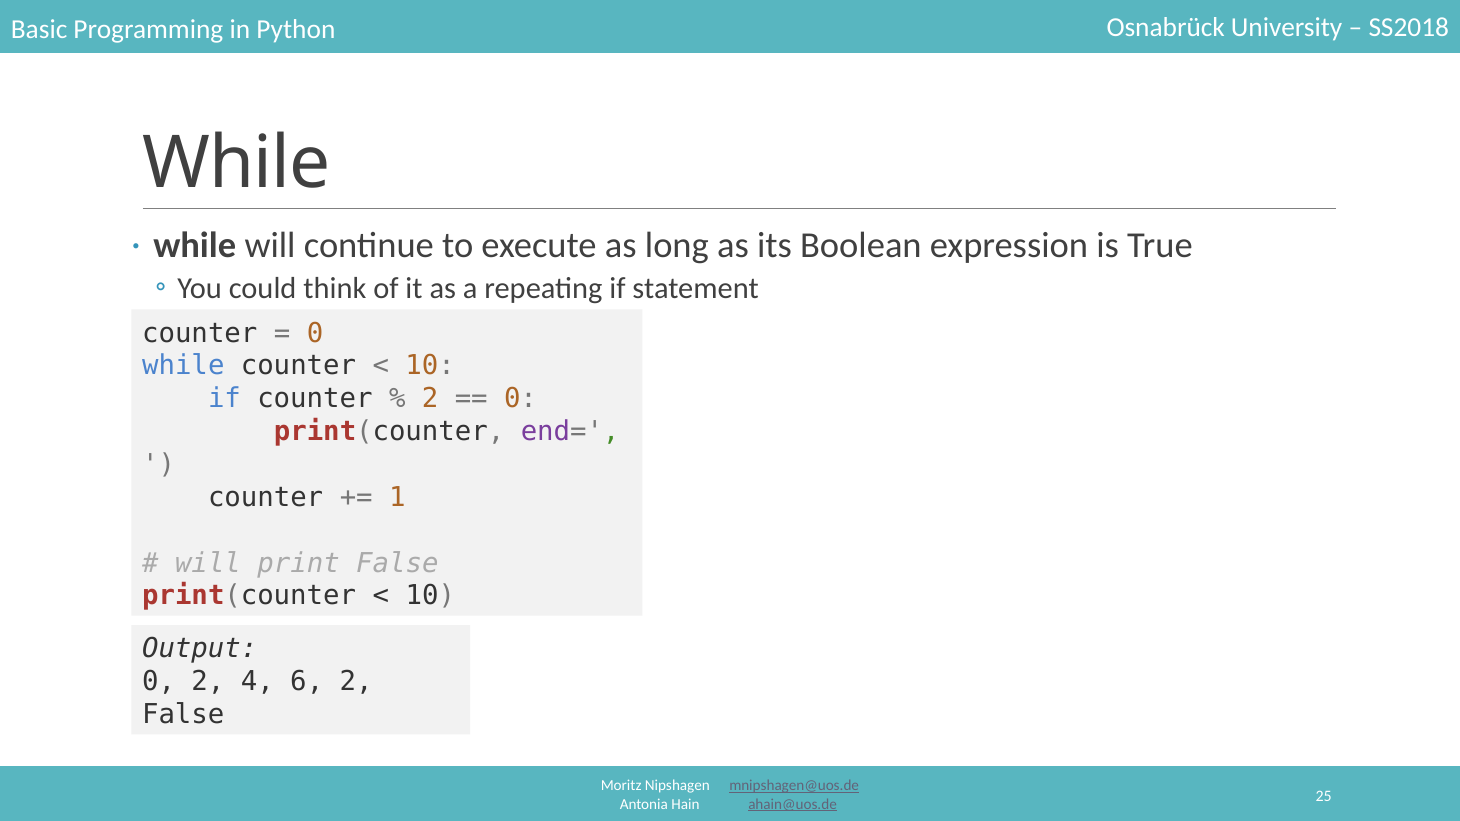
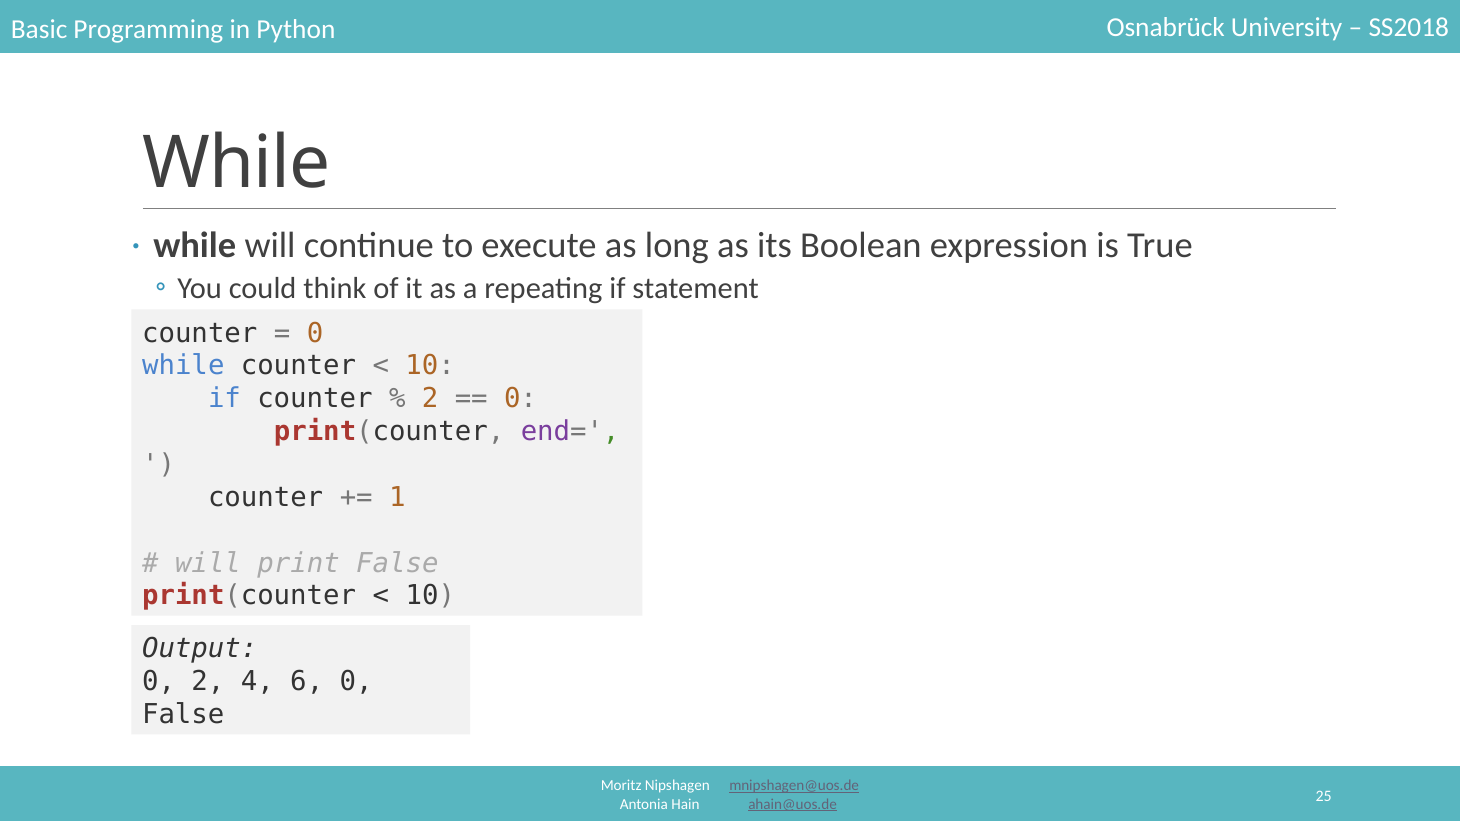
6 2: 2 -> 0
